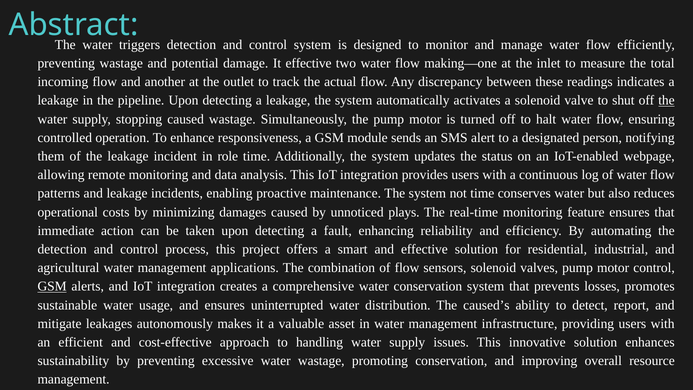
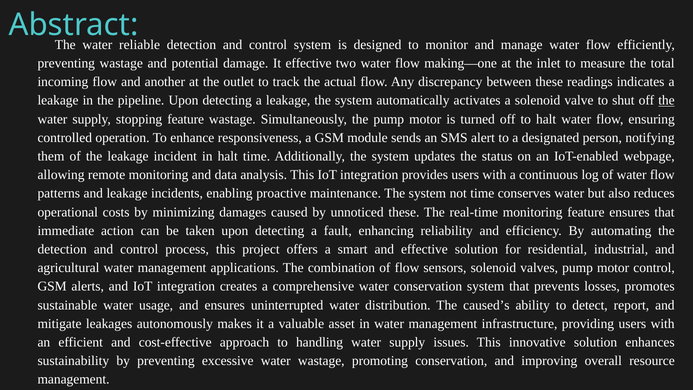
triggers: triggers -> reliable
stopping caused: caused -> feature
in role: role -> halt
unnoticed plays: plays -> these
GSM at (52, 286) underline: present -> none
